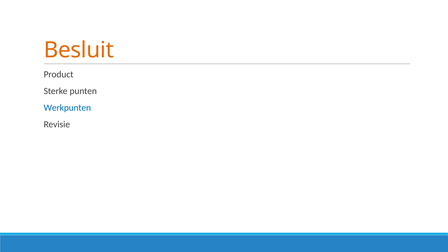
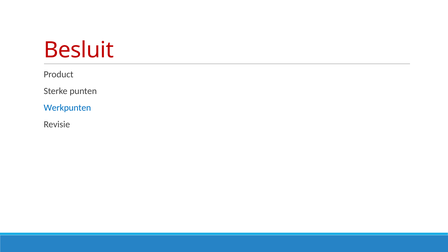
Besluit colour: orange -> red
